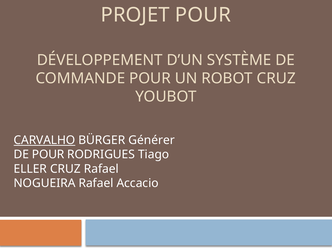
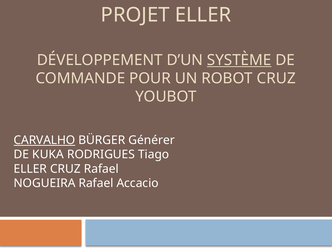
PROJET POUR: POUR -> ELLER
SYSTÈME underline: none -> present
DE POUR: POUR -> KUKA
